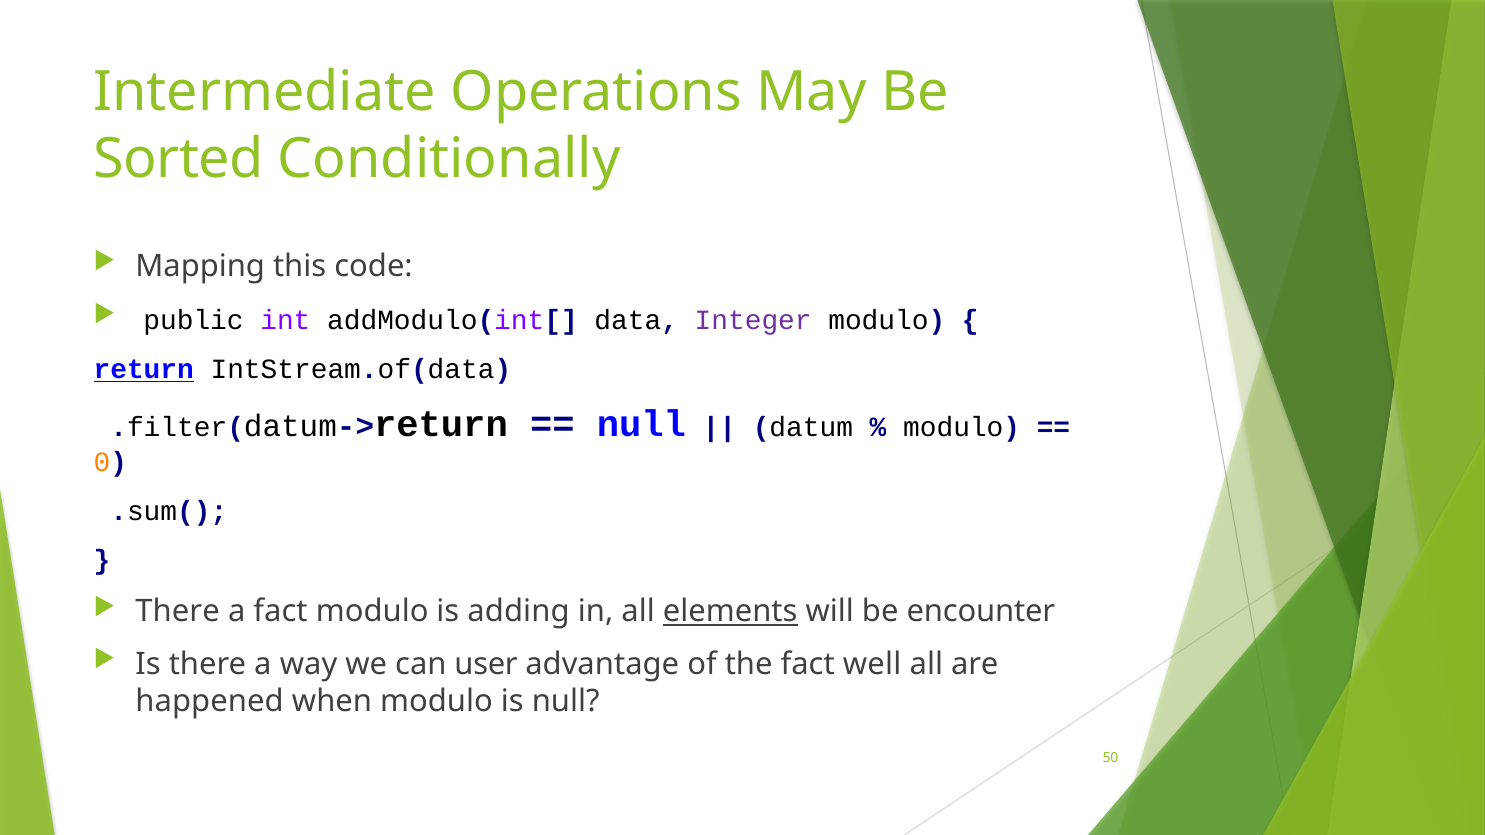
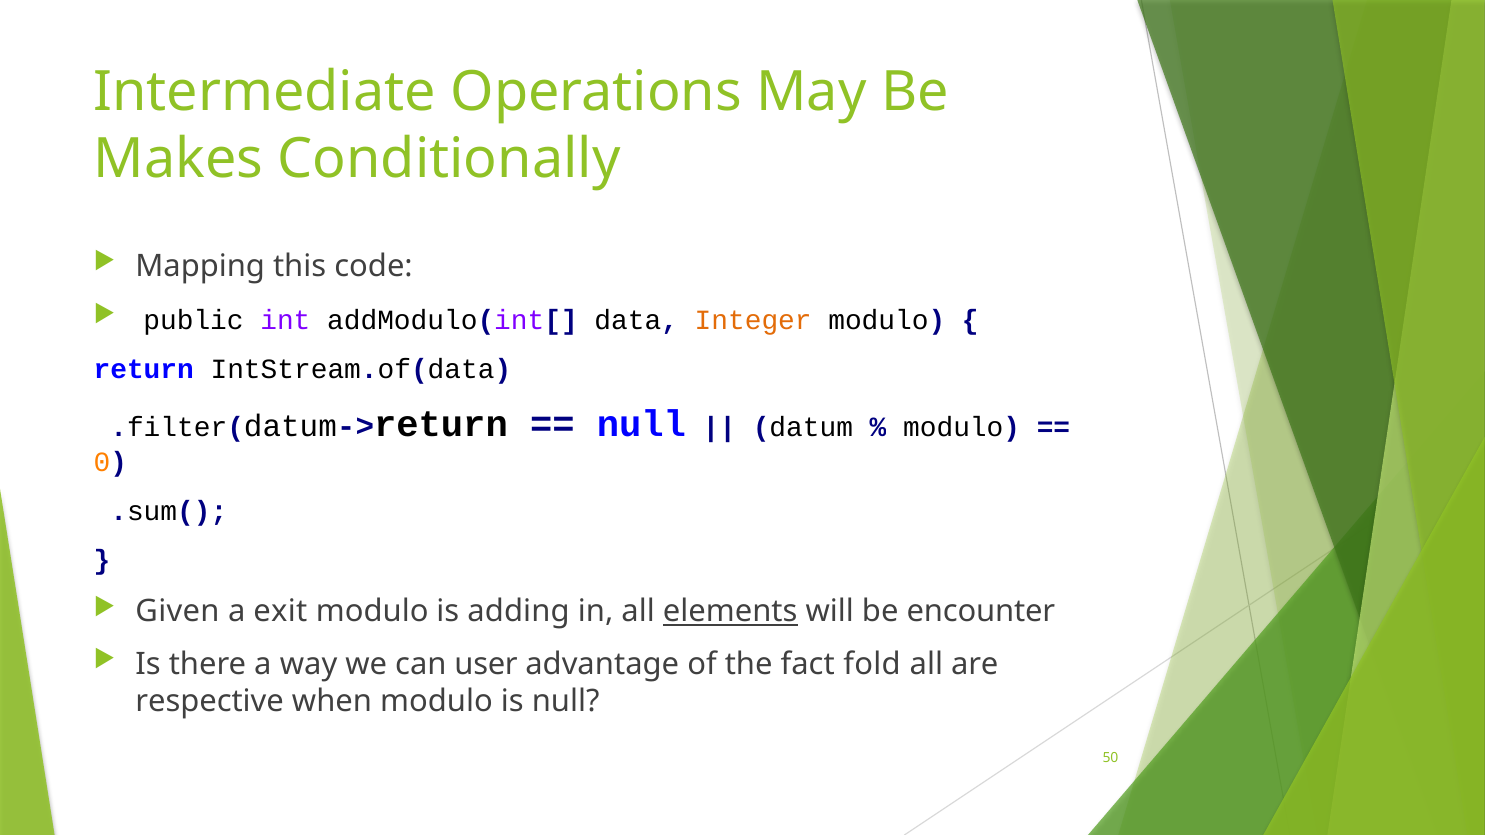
Sorted: Sorted -> Makes
Integer colour: purple -> orange
return at (144, 370) underline: present -> none
There at (178, 612): There -> Given
a fact: fact -> exit
well: well -> fold
happened: happened -> respective
